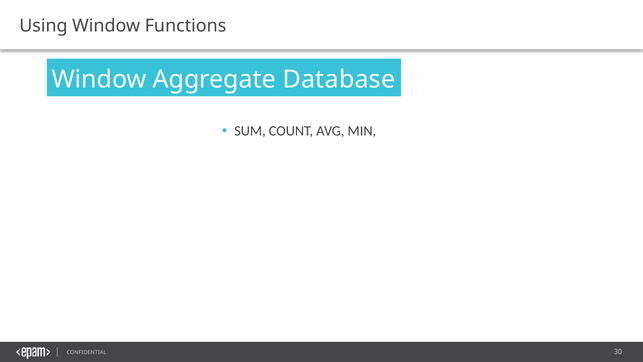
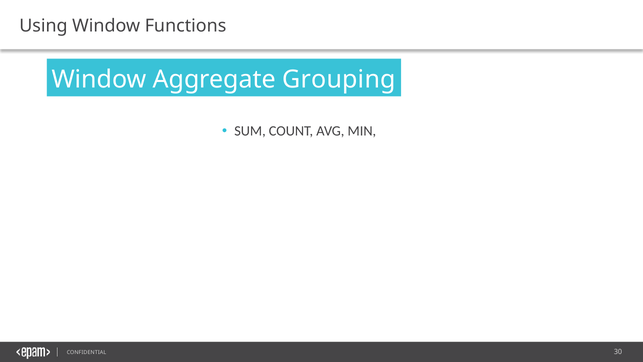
Database: Database -> Grouping
